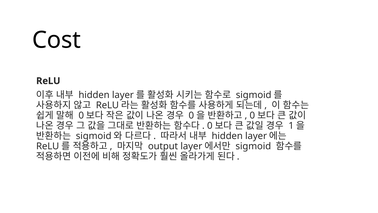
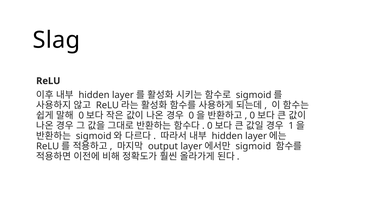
Cost: Cost -> Slag
